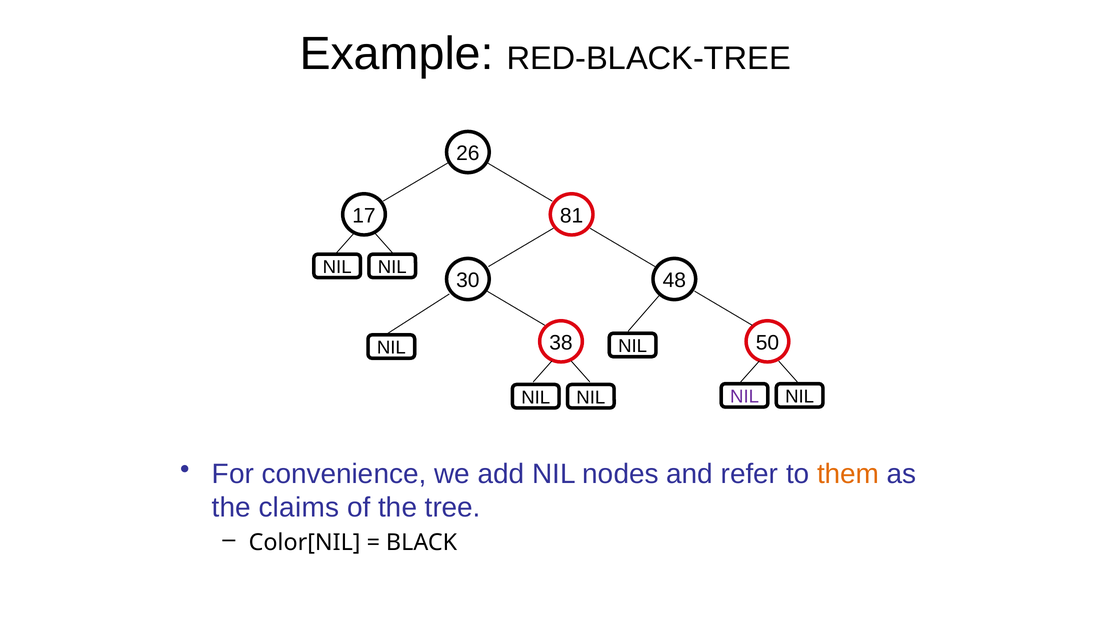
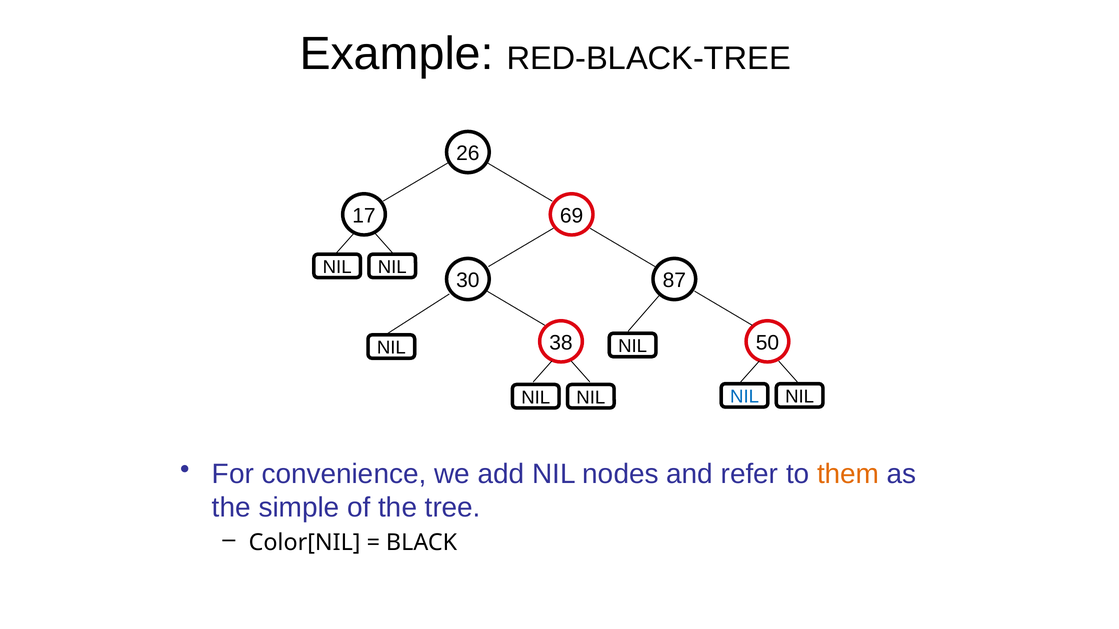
81: 81 -> 69
48: 48 -> 87
NIL at (745, 397) colour: purple -> blue
claims: claims -> simple
